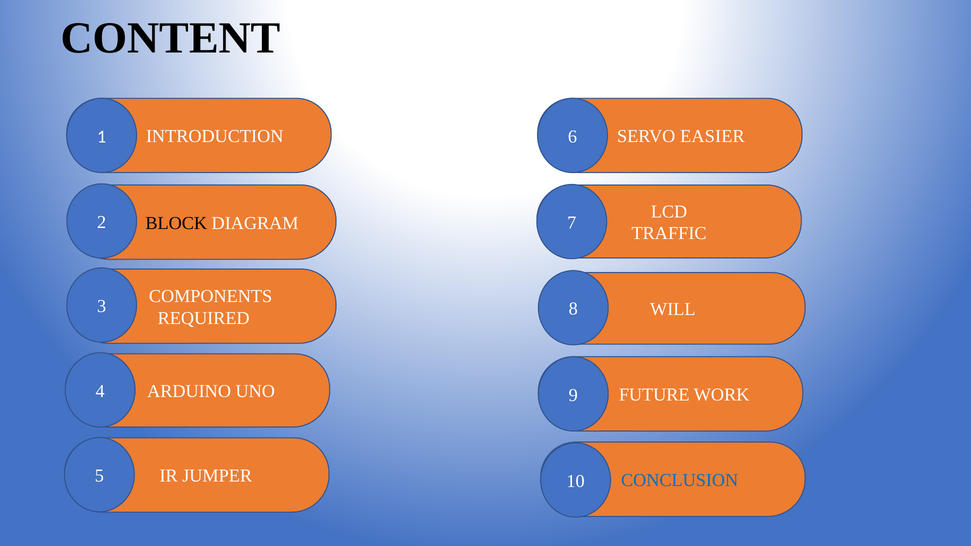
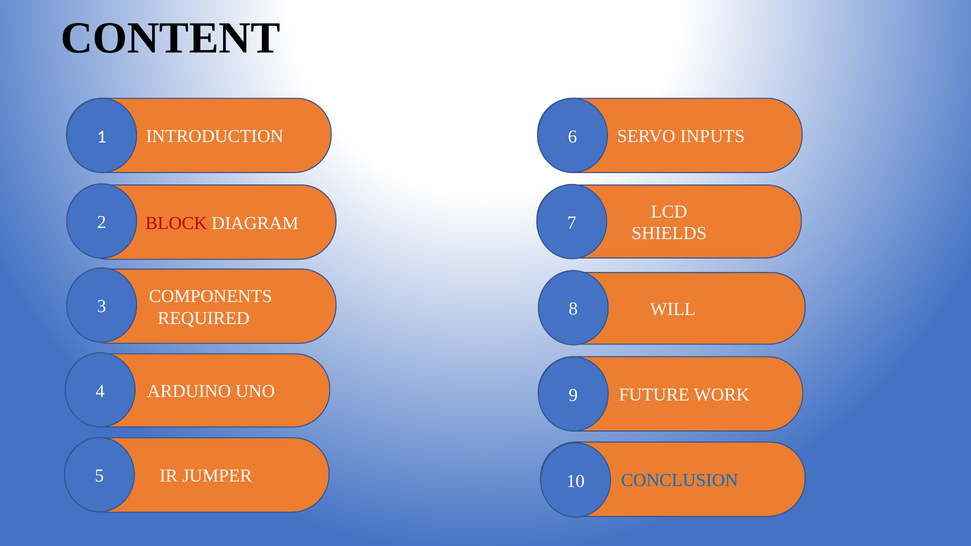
EASIER: EASIER -> INPUTS
BLOCK colour: black -> red
TRAFFIC: TRAFFIC -> SHIELDS
